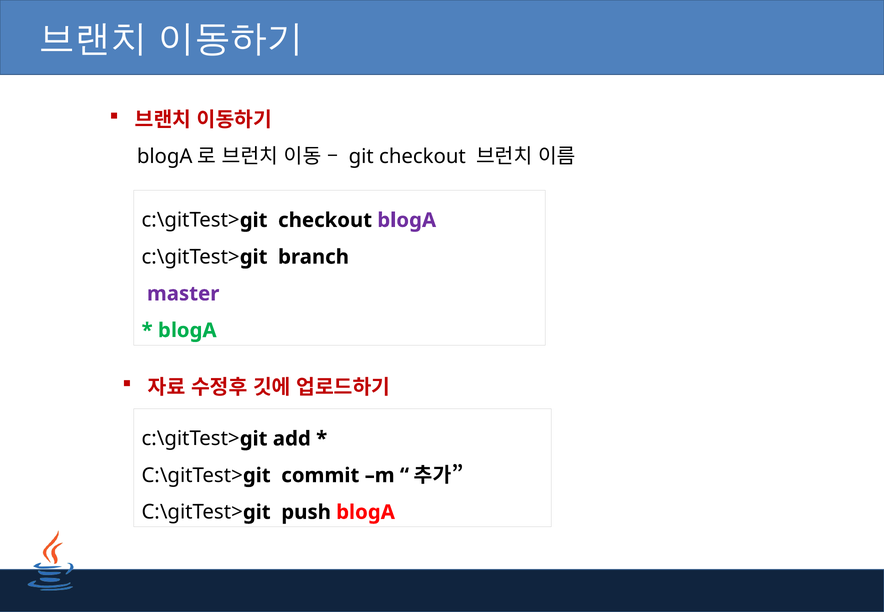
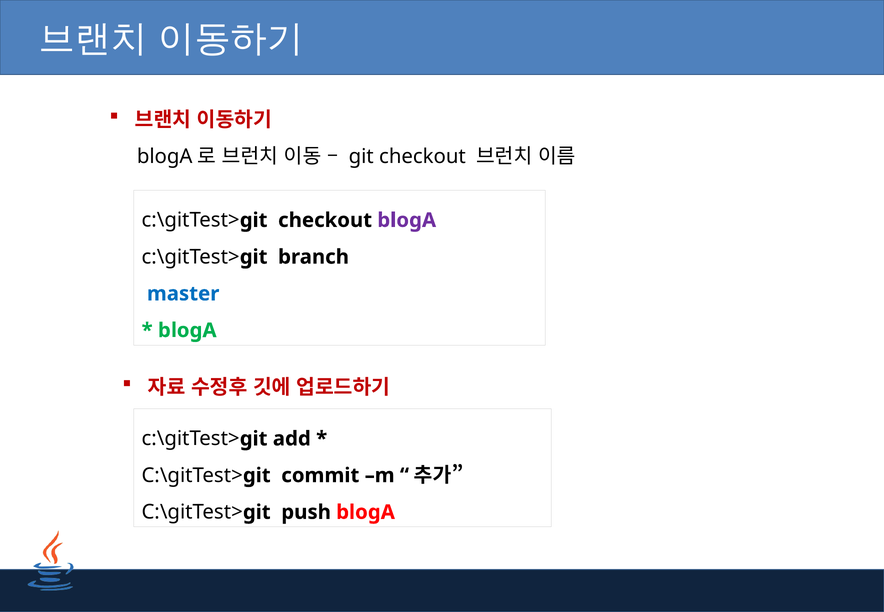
master colour: purple -> blue
